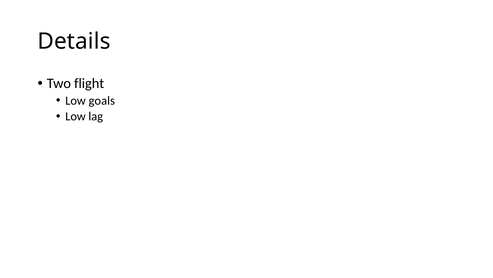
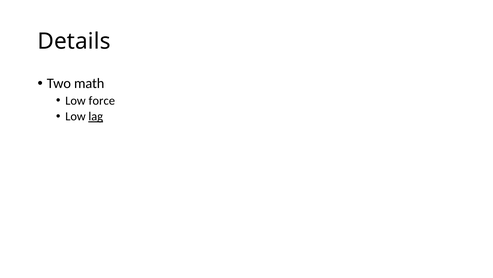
flight: flight -> math
goals: goals -> force
lag underline: none -> present
